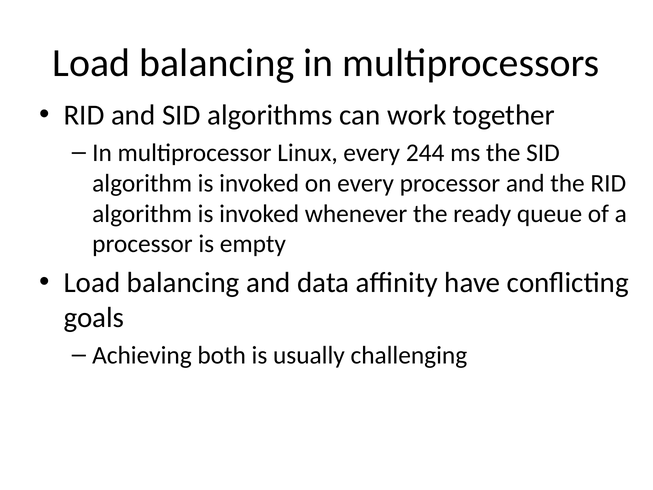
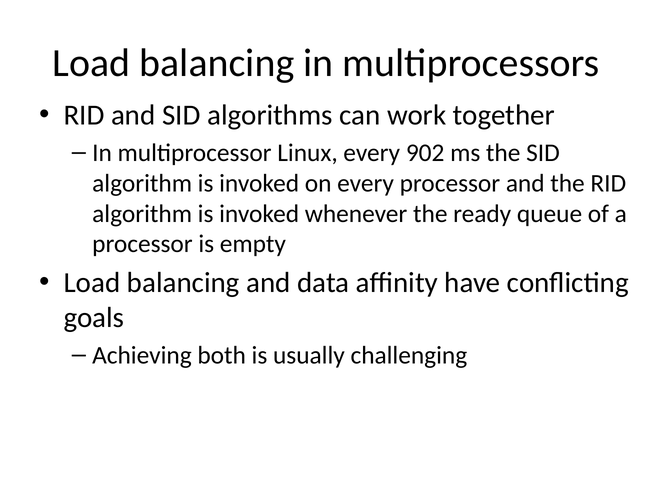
244: 244 -> 902
